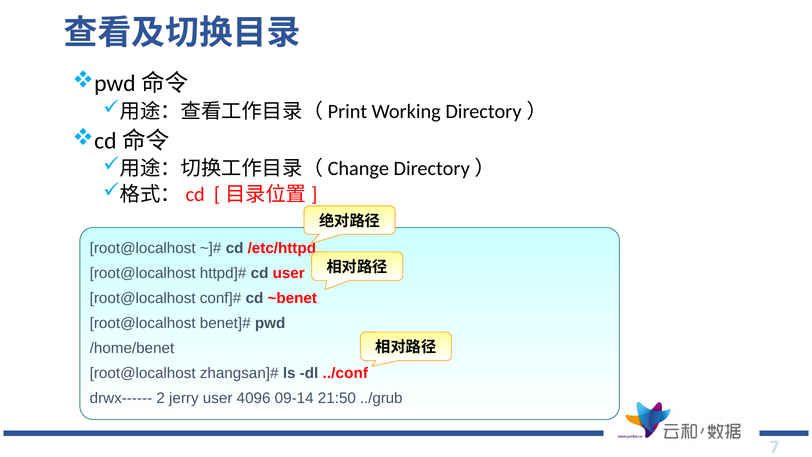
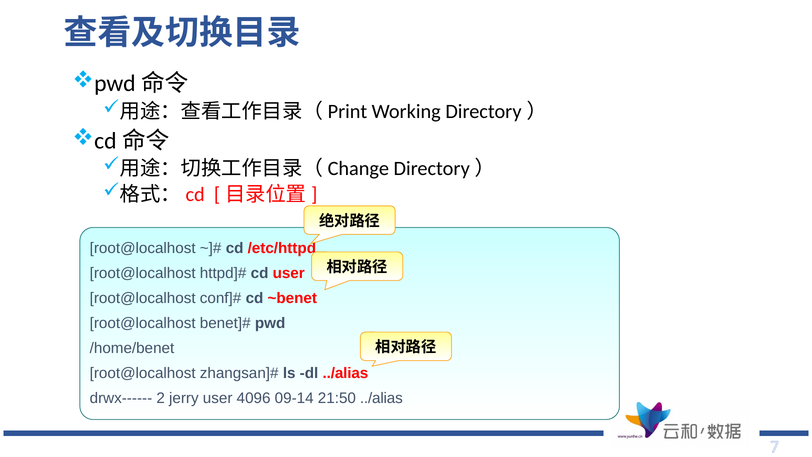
dl ../conf: ../conf -> ../alias
21:50 ../grub: ../grub -> ../alias
